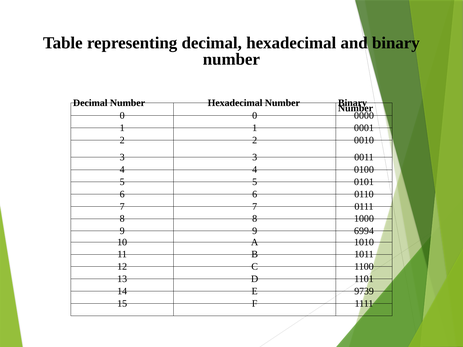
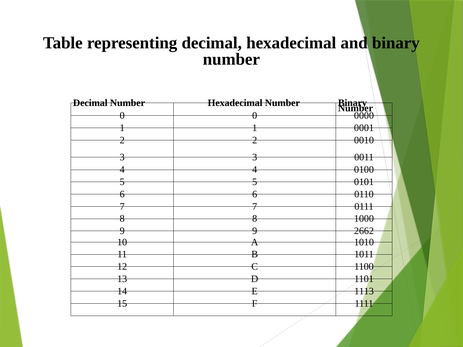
6994: 6994 -> 2662
9739: 9739 -> 1113
